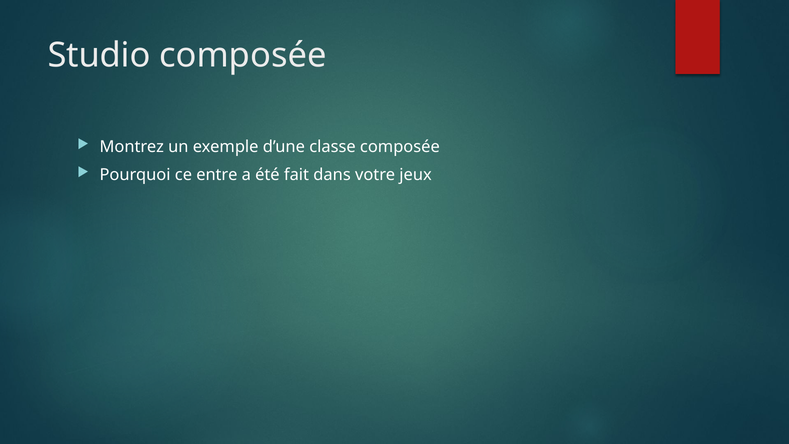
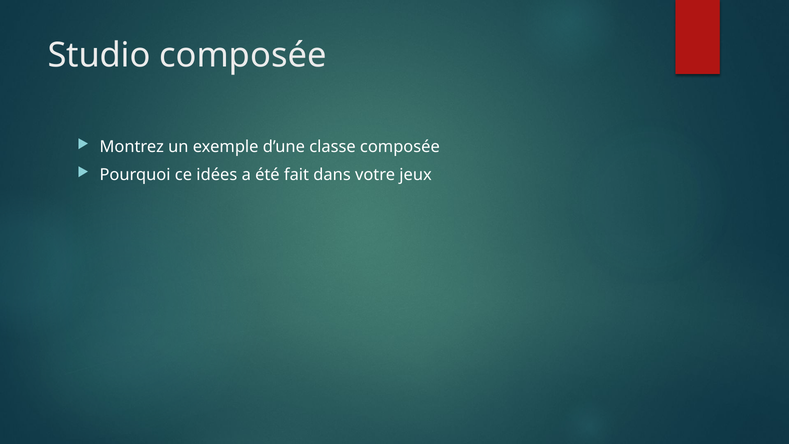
entre: entre -> idées
